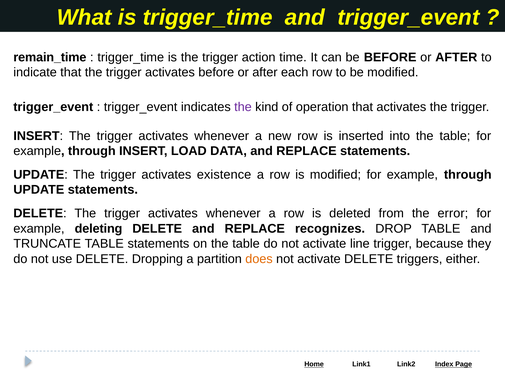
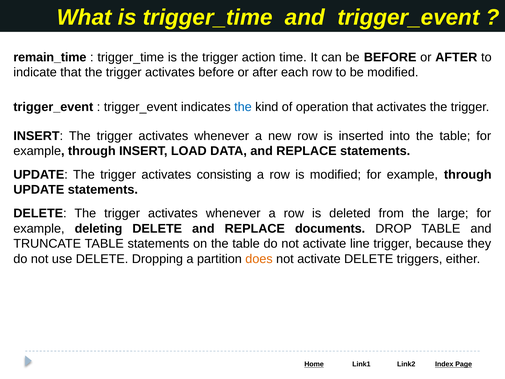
the at (243, 107) colour: purple -> blue
existence: existence -> consisting
error: error -> large
recognizes: recognizes -> documents
